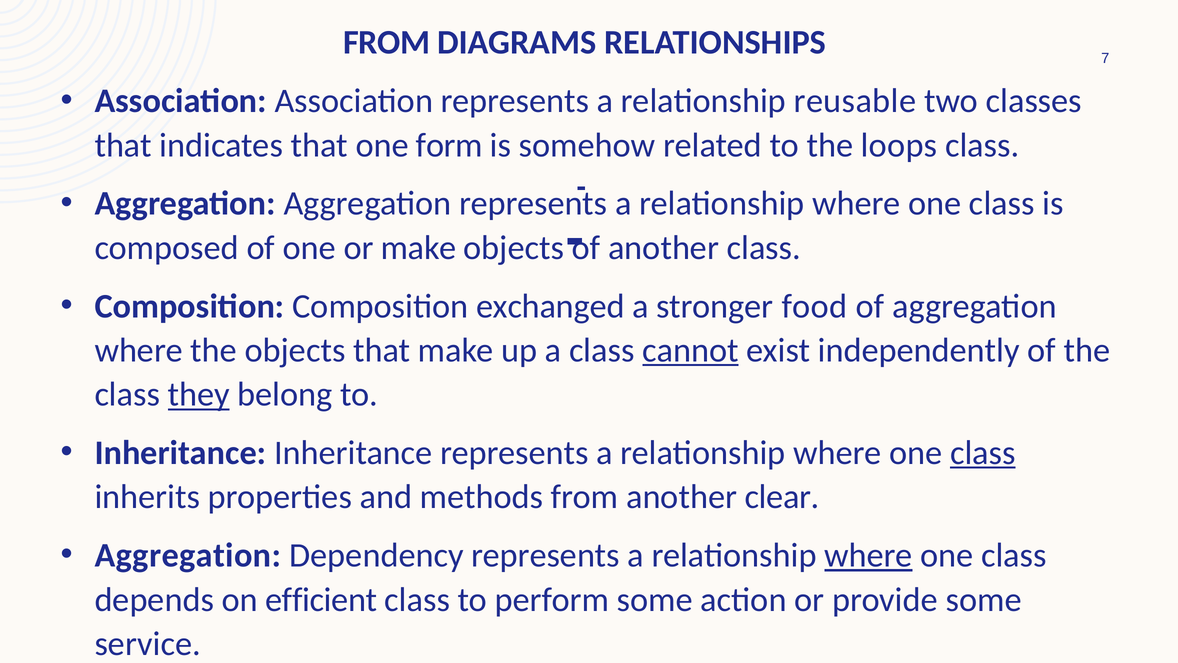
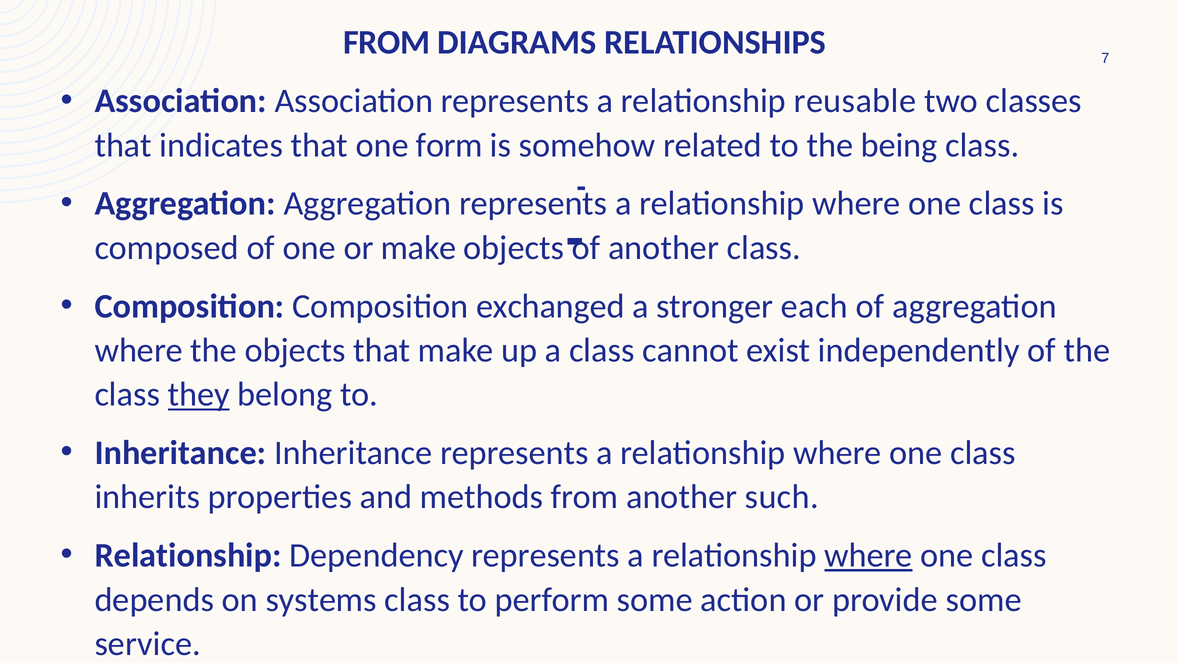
loops: loops -> being
food: food -> each
cannot underline: present -> none
class at (983, 453) underline: present -> none
clear: clear -> such
Aggregation at (188, 555): Aggregation -> Relationship
efficient: efficient -> systems
